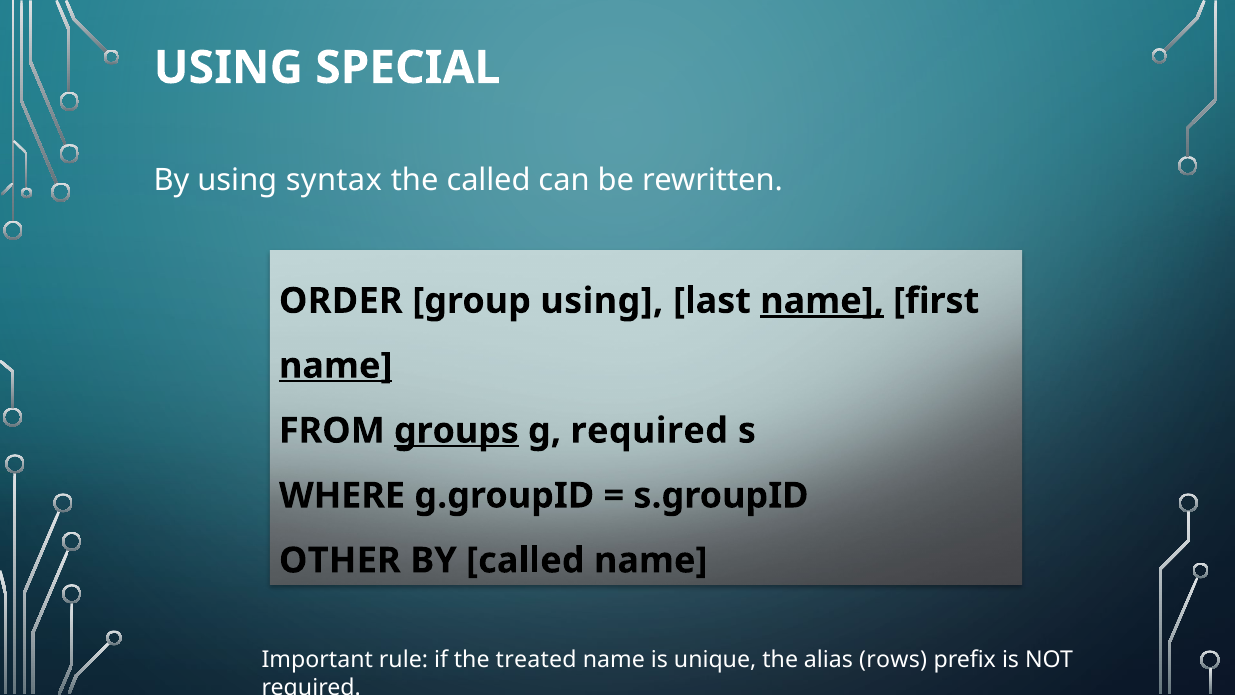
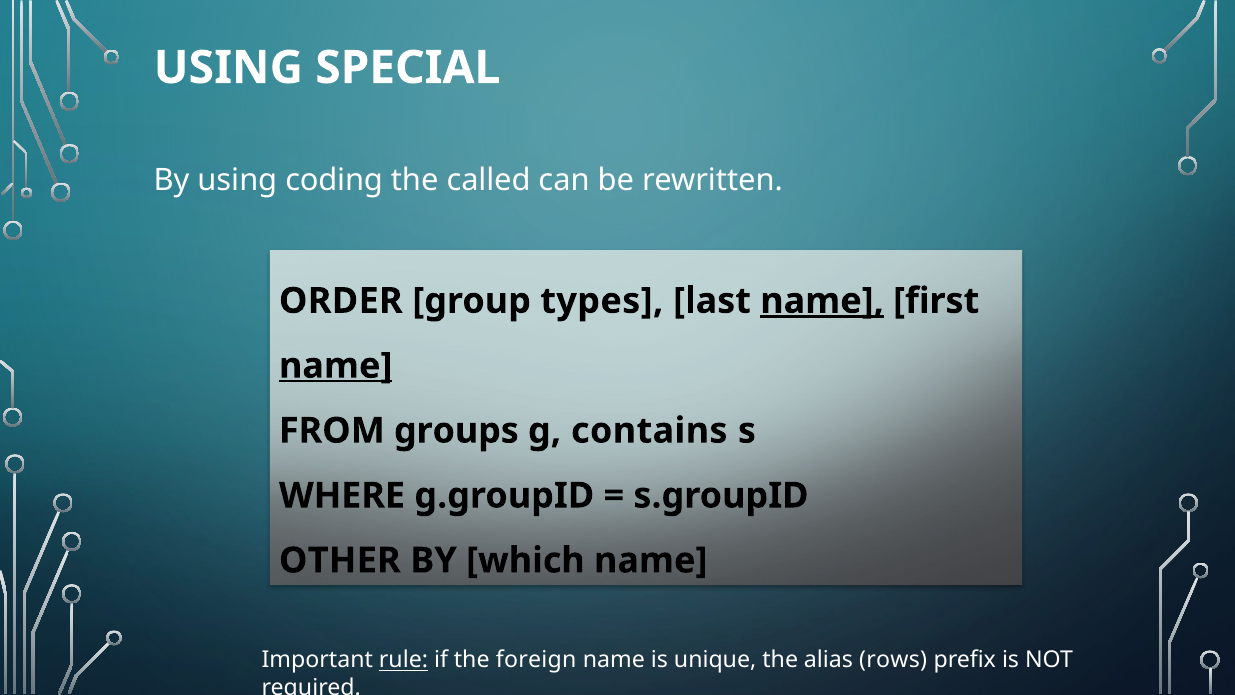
syntax: syntax -> coding
group using: using -> types
groups underline: present -> none
g required: required -> contains
BY called: called -> which
rule underline: none -> present
treated: treated -> foreign
